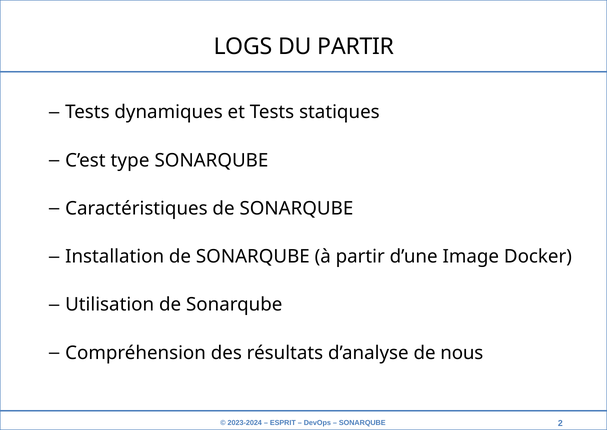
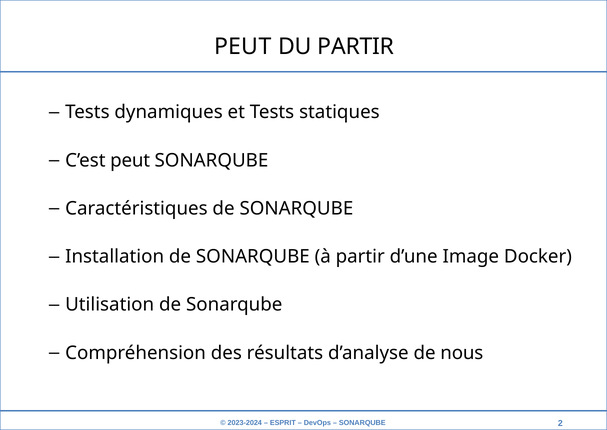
LOGS at (243, 46): LOGS -> PEUT
C’est type: type -> peut
